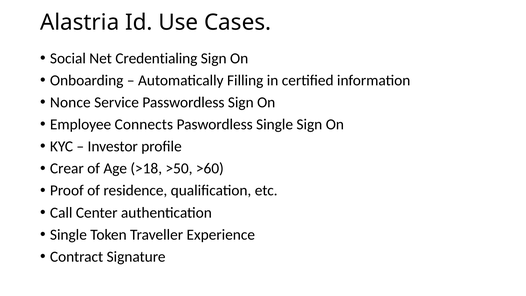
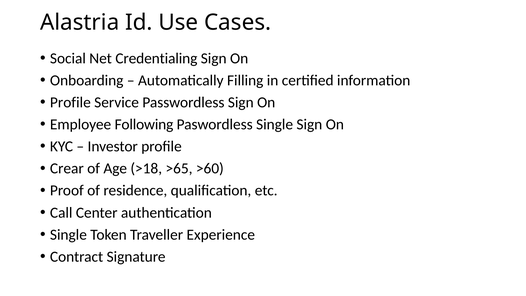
Nonce at (70, 102): Nonce -> Profile
Connects: Connects -> Following
>50: >50 -> >65
